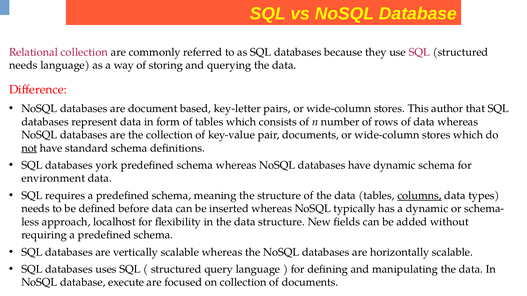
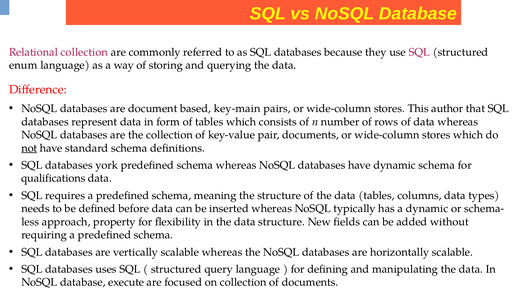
needs at (23, 65): needs -> enum
key-letter: key-letter -> key-main
environment: environment -> qualifications
columns underline: present -> none
localhost: localhost -> property
